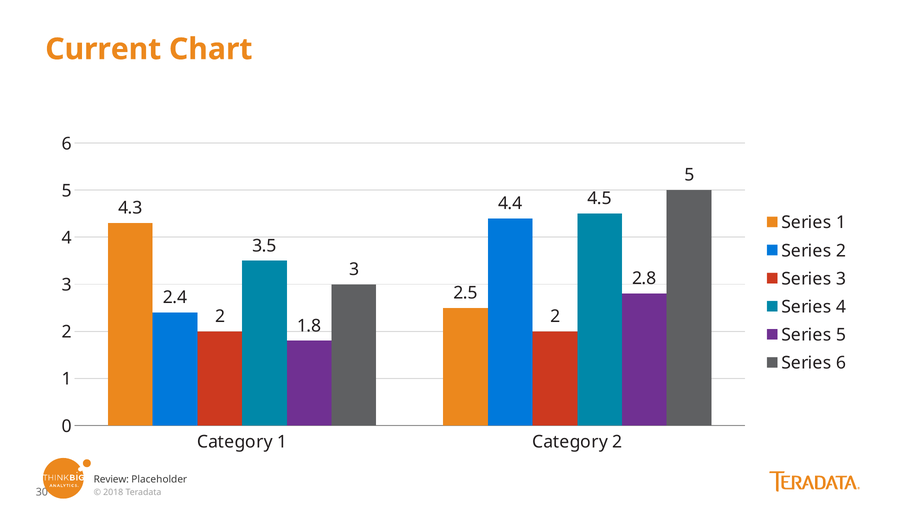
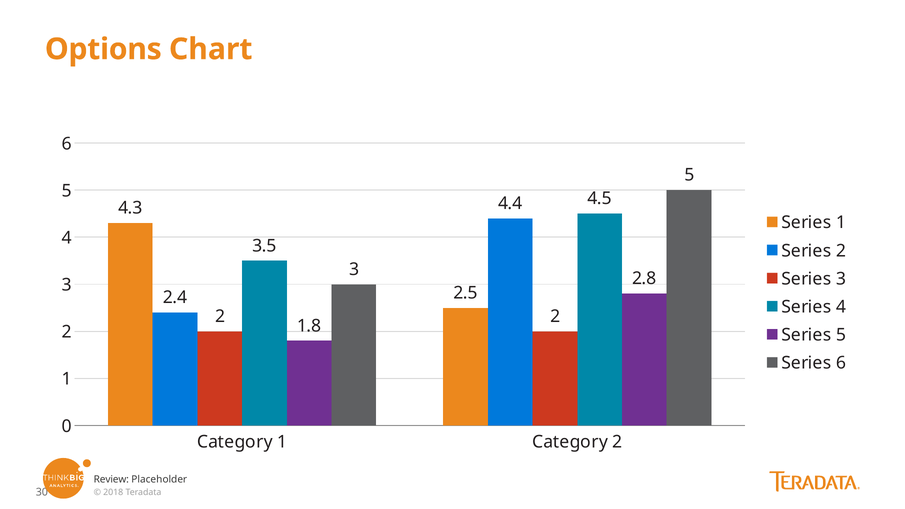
Current: Current -> Options
